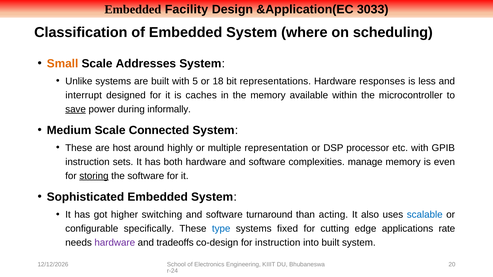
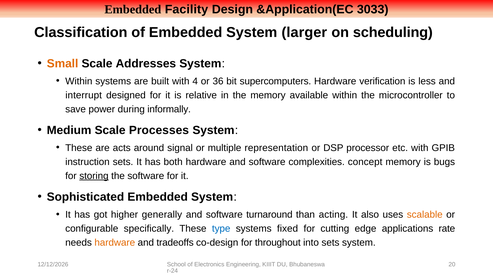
where: where -> larger
Unlike at (79, 81): Unlike -> Within
5: 5 -> 4
18: 18 -> 36
representations: representations -> supercomputers
responses: responses -> verification
caches: caches -> relative
save underline: present -> none
Connected: Connected -> Processes
host: host -> acts
highly: highly -> signal
manage: manage -> concept
even: even -> bugs
switching: switching -> generally
scalable colour: blue -> orange
hardware at (115, 243) colour: purple -> orange
for instruction: instruction -> throughout
into built: built -> sets
